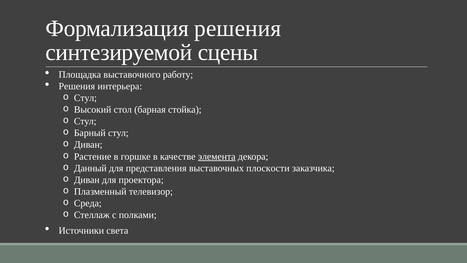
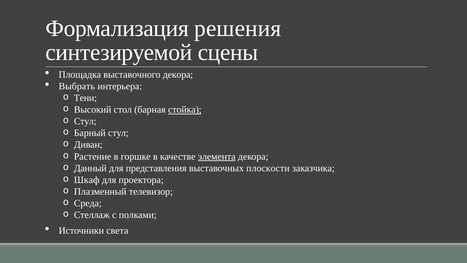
выставочного работу: работу -> декора
Решения at (77, 86): Решения -> Выбрать
Стул at (85, 98): Стул -> Тени
стойка underline: none -> present
Диван at (87, 180): Диван -> Шкаф
